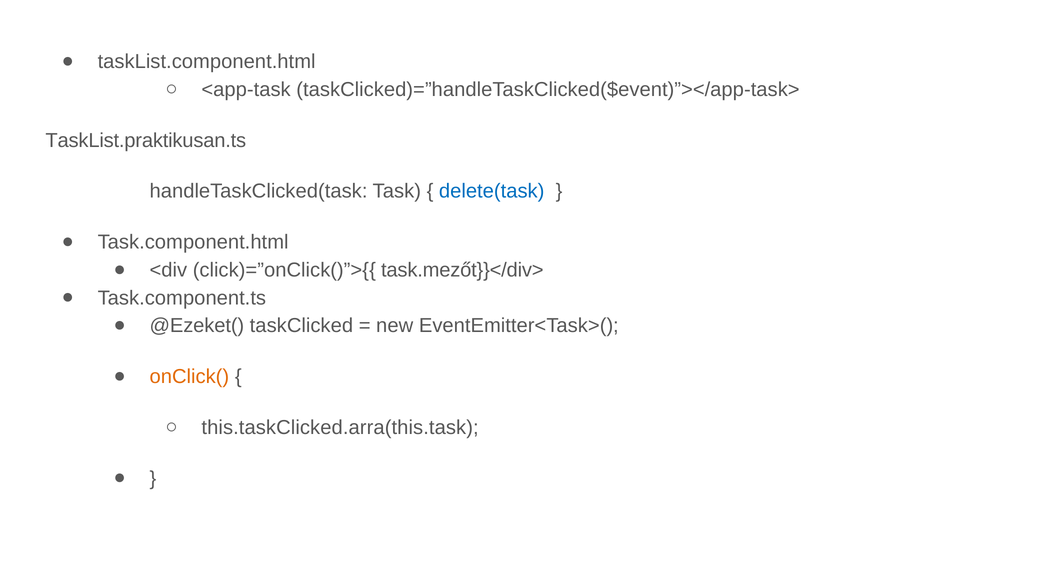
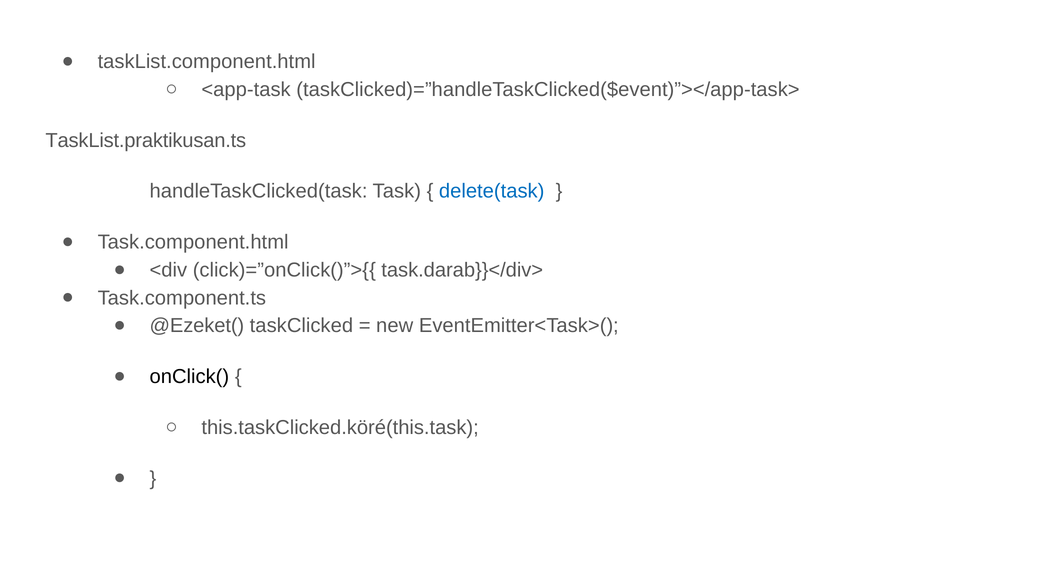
task.mezőt}}</div>: task.mezőt}}</div> -> task.darab}}</div>
onClick( colour: orange -> black
this.taskClicked.arra(this.task: this.taskClicked.arra(this.task -> this.taskClicked.köré(this.task
